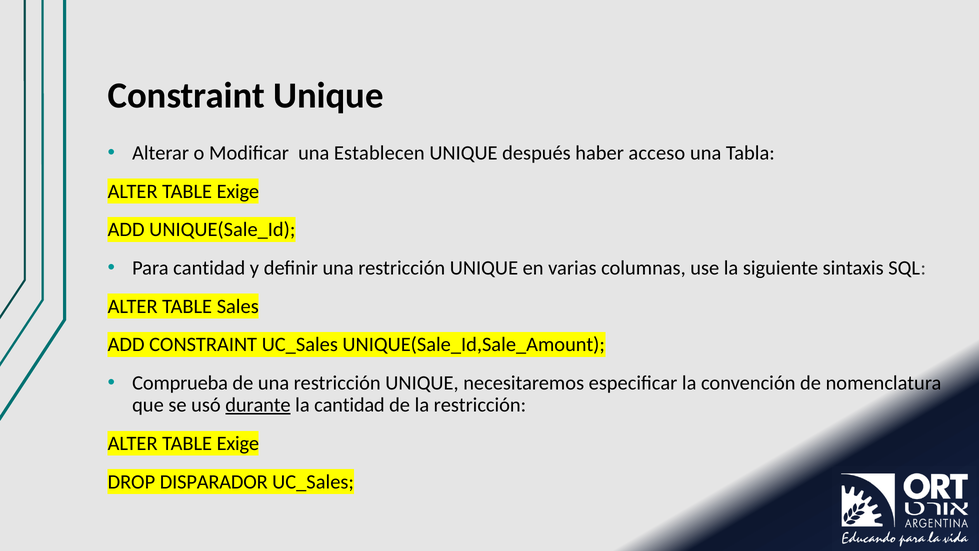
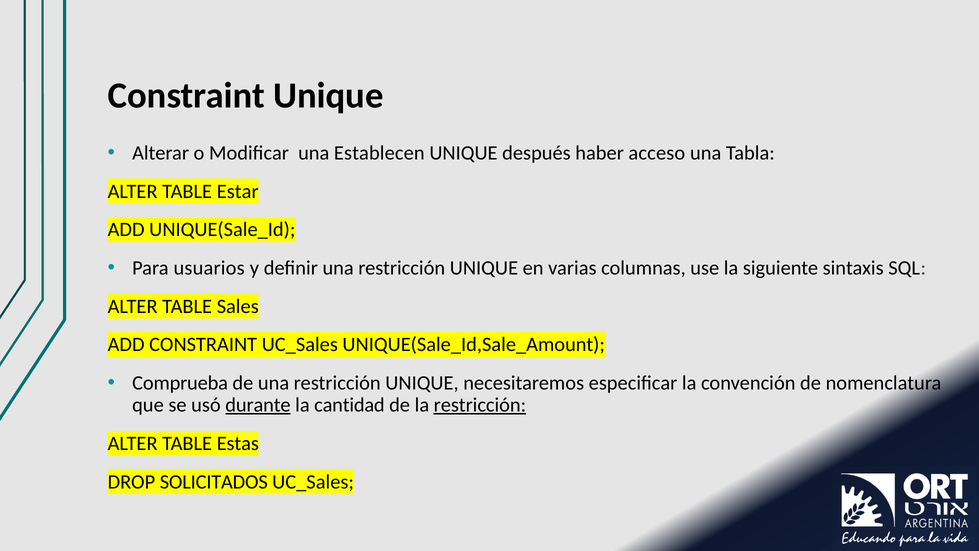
Exige at (238, 191): Exige -> Estar
Para cantidad: cantidad -> usuarios
restricción at (480, 405) underline: none -> present
Exige at (238, 443): Exige -> Estas
DISPARADOR: DISPARADOR -> SOLICITADOS
